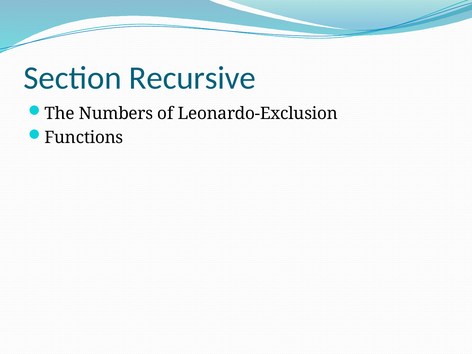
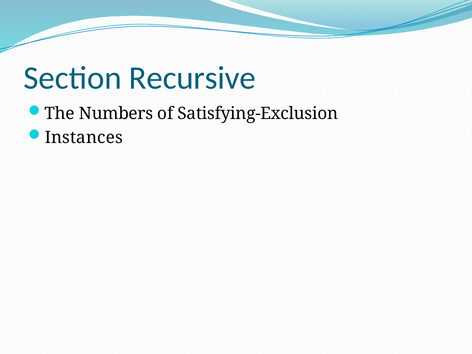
Leonardo-Exclusion: Leonardo-Exclusion -> Satisfying-Exclusion
Functions: Functions -> Instances
